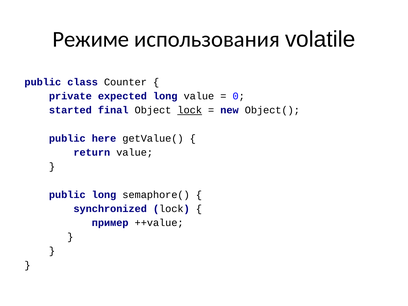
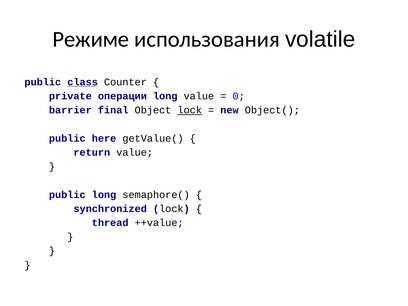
class underline: none -> present
expected: expected -> операции
started: started -> barrier
пример: пример -> thread
